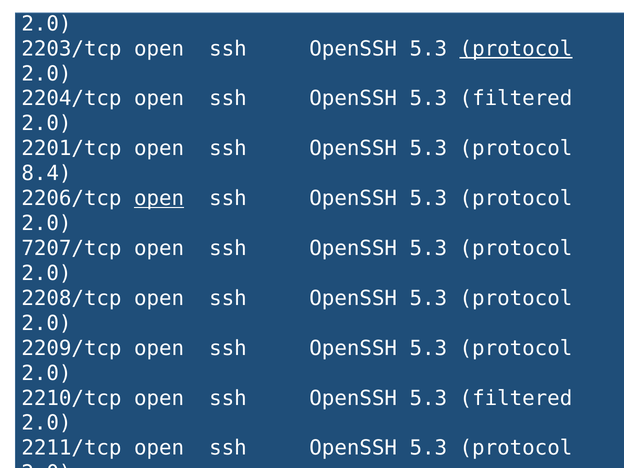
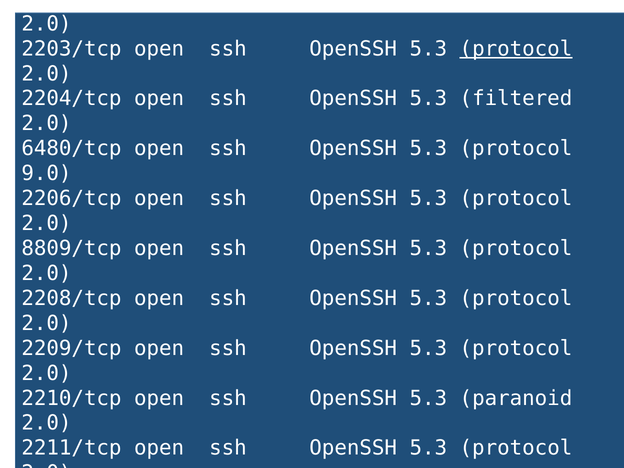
2201/tcp at (71, 149): 2201/tcp -> 6480/tcp
8.4: 8.4 -> 9.0
open at (159, 198) underline: present -> none
7207/tcp: 7207/tcp -> 8809/tcp
filtered at (516, 398): filtered -> paranoid
